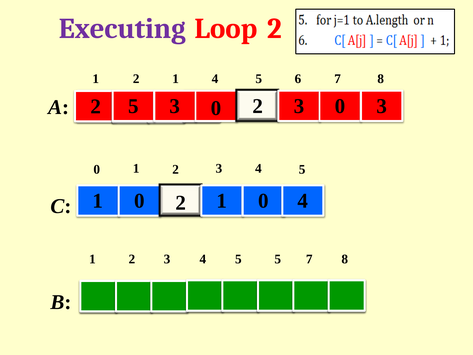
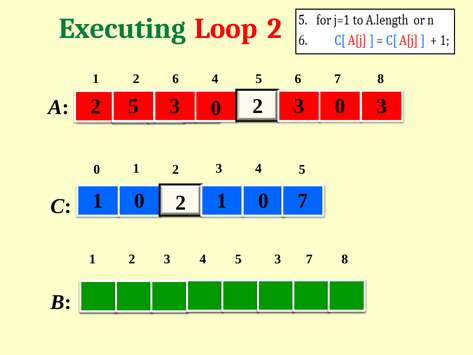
Executing colour: purple -> green
1 2 1: 1 -> 6
0 4: 4 -> 7
4 5 5: 5 -> 3
